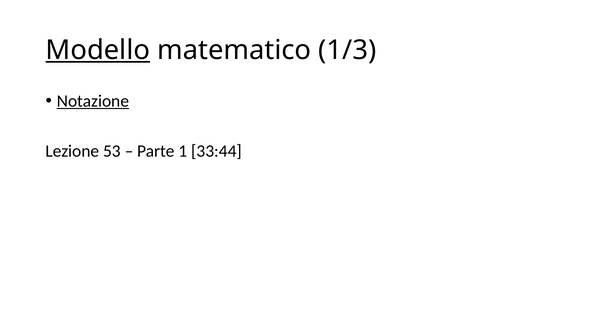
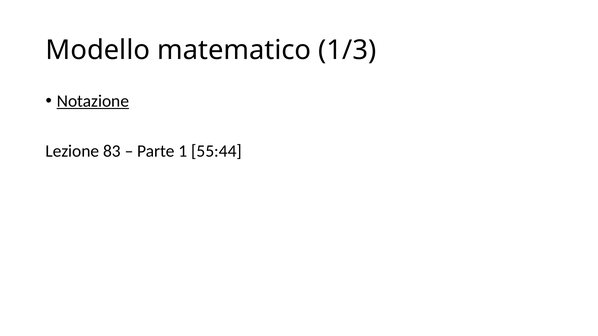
Modello underline: present -> none
53: 53 -> 83
33:44: 33:44 -> 55:44
